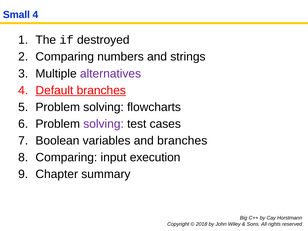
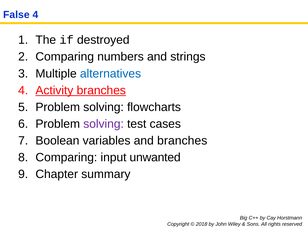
Small: Small -> False
alternatives colour: purple -> blue
Default: Default -> Activity
execution: execution -> unwanted
